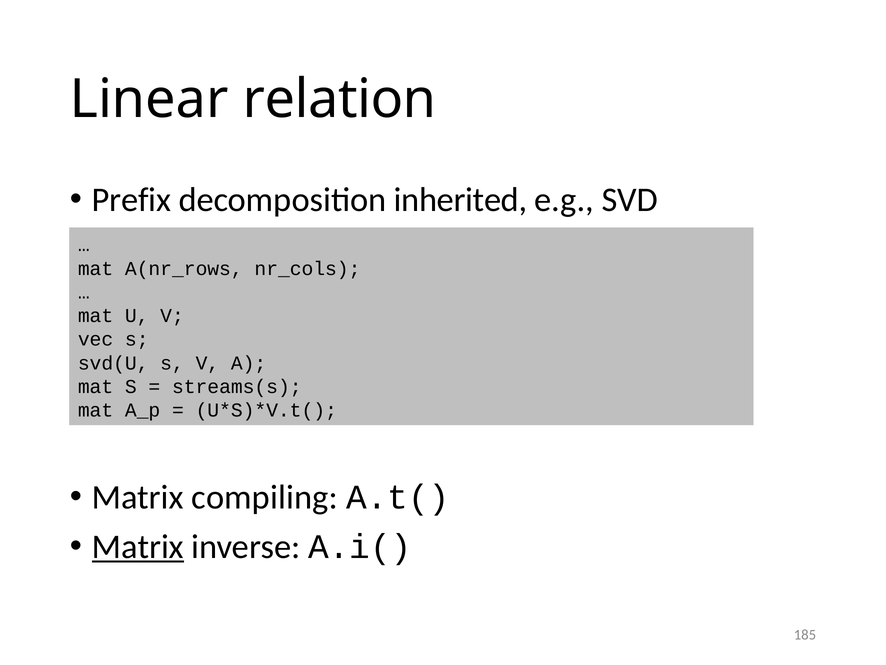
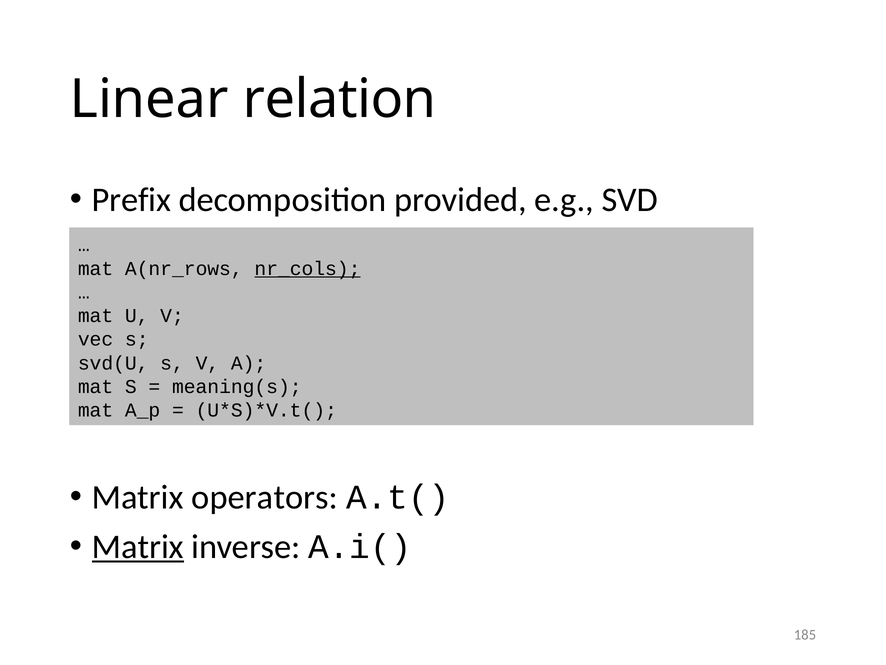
inherited: inherited -> provided
nr_cols underline: none -> present
streams(s: streams(s -> meaning(s
compiling: compiling -> operators
